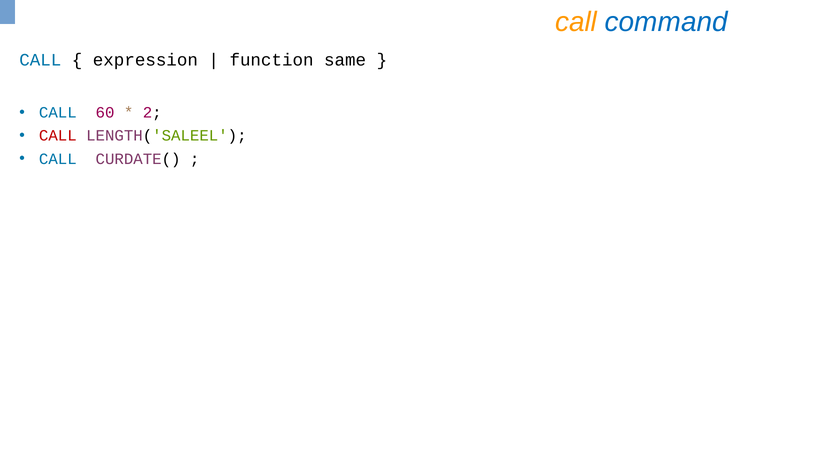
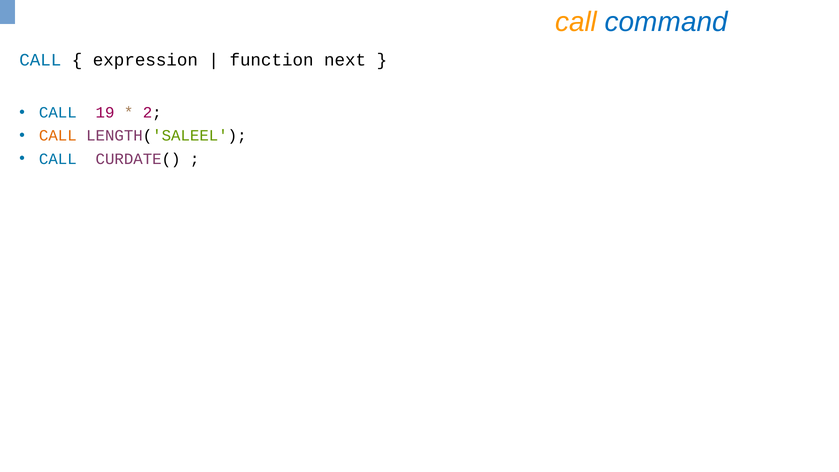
same: same -> next
60: 60 -> 19
CALL at (58, 136) colour: red -> orange
